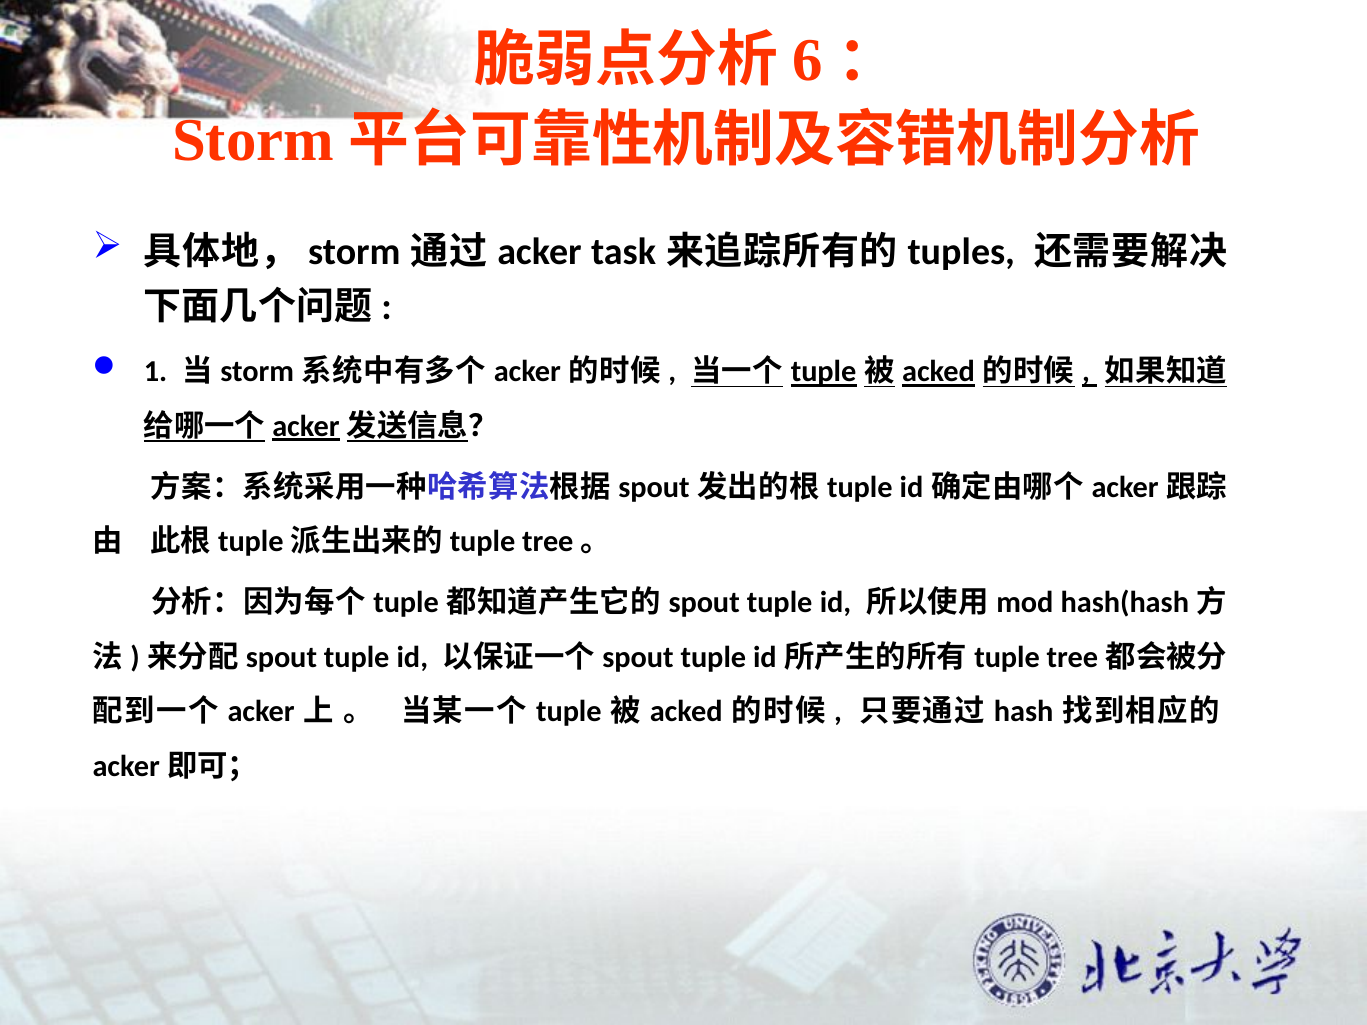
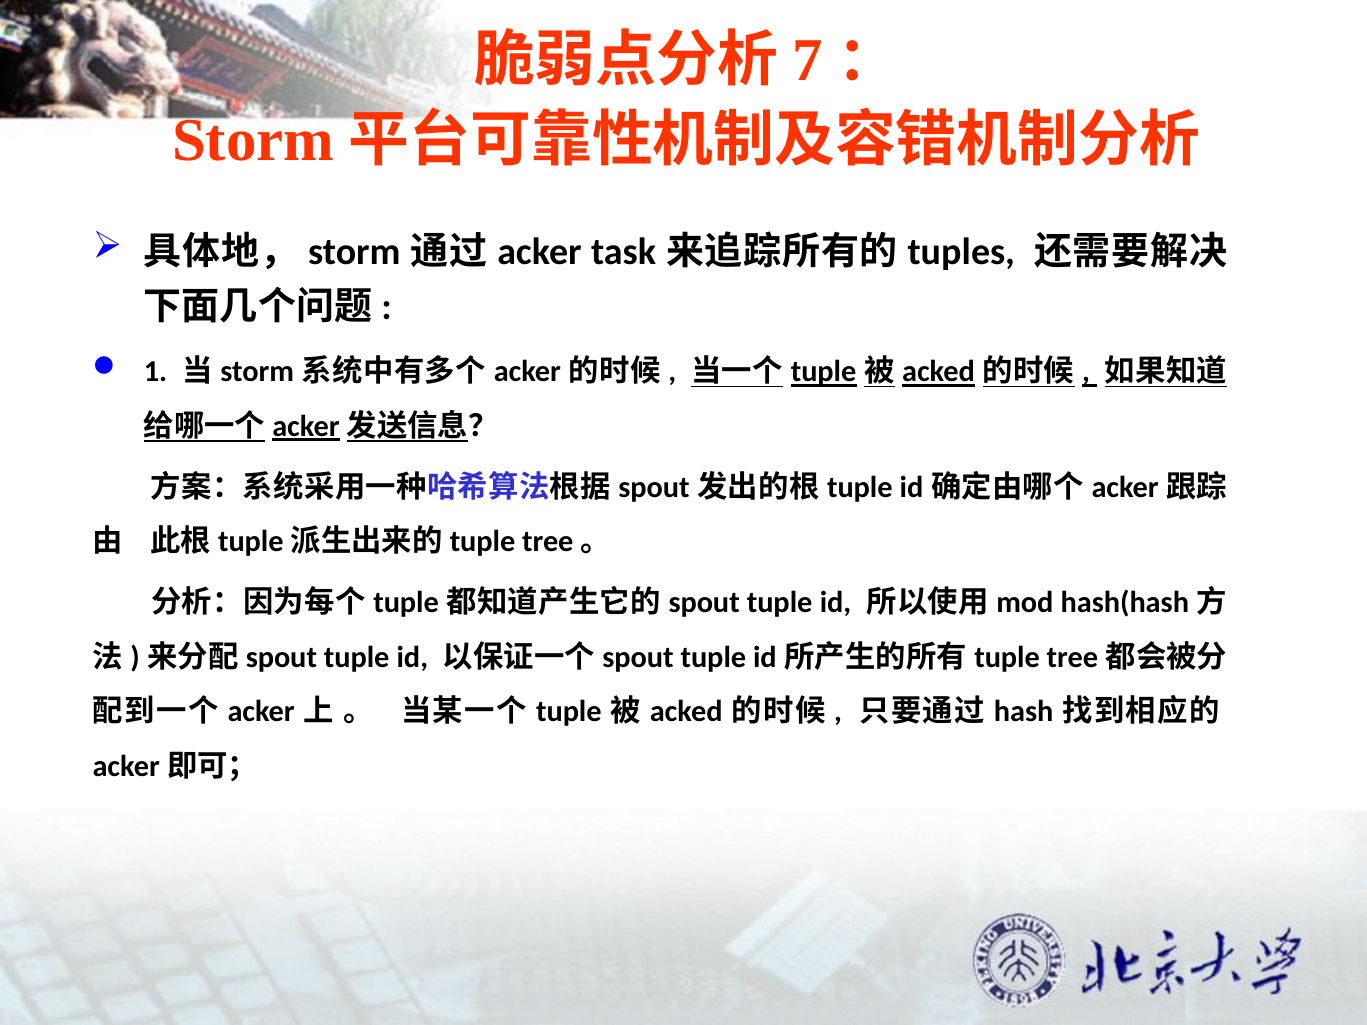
6: 6 -> 7
